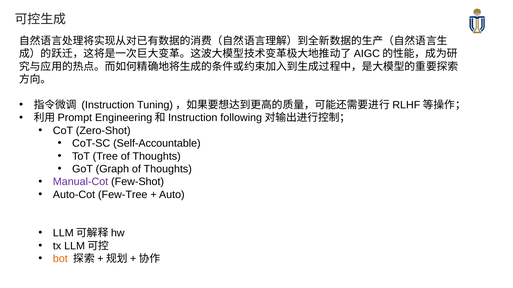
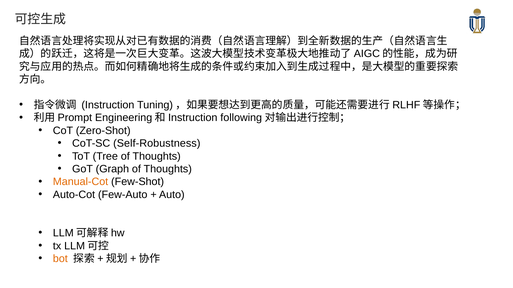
Self-Accountable: Self-Accountable -> Self-Robustness
Manual-Cot colour: purple -> orange
Few-Tree: Few-Tree -> Few-Auto
